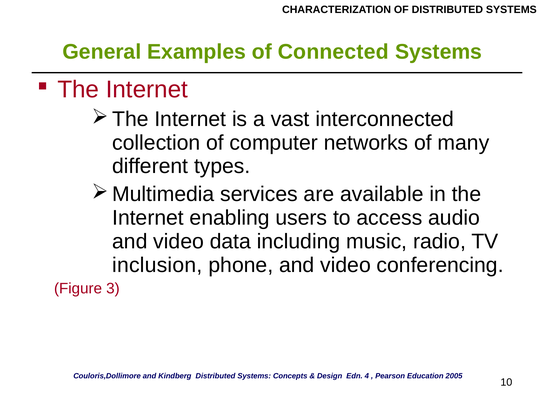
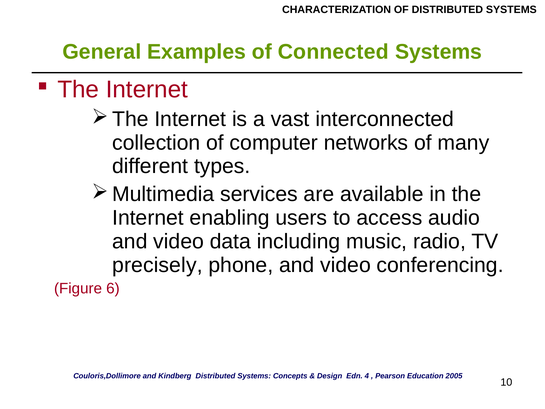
inclusion: inclusion -> precisely
3: 3 -> 6
